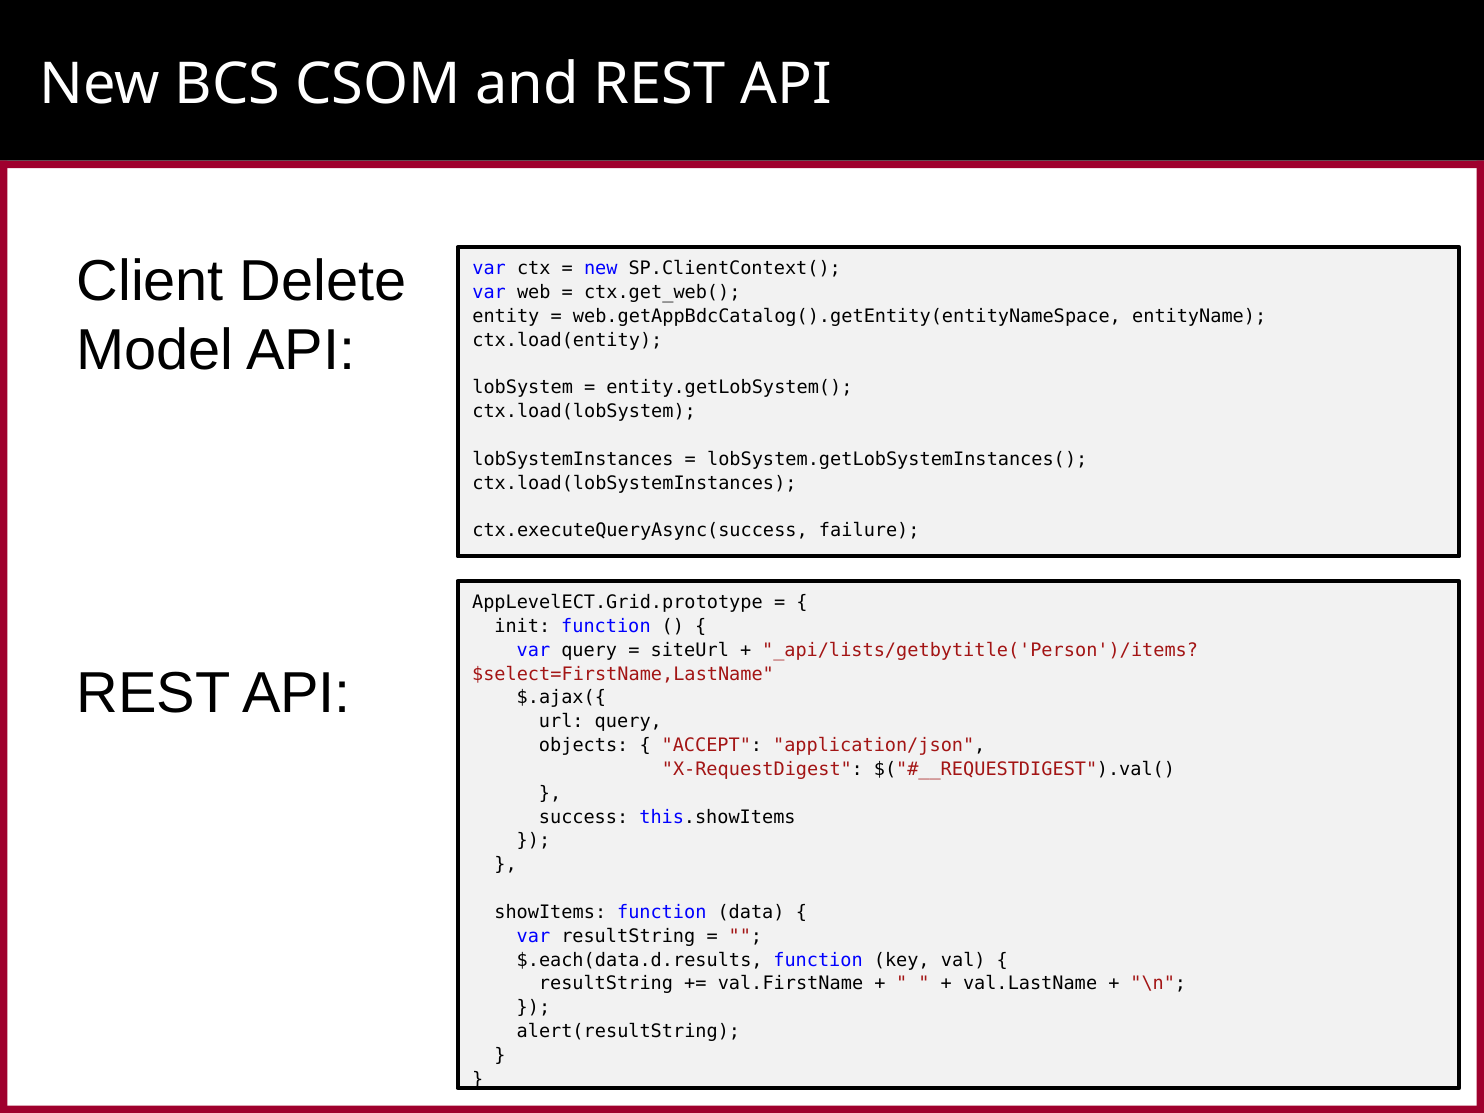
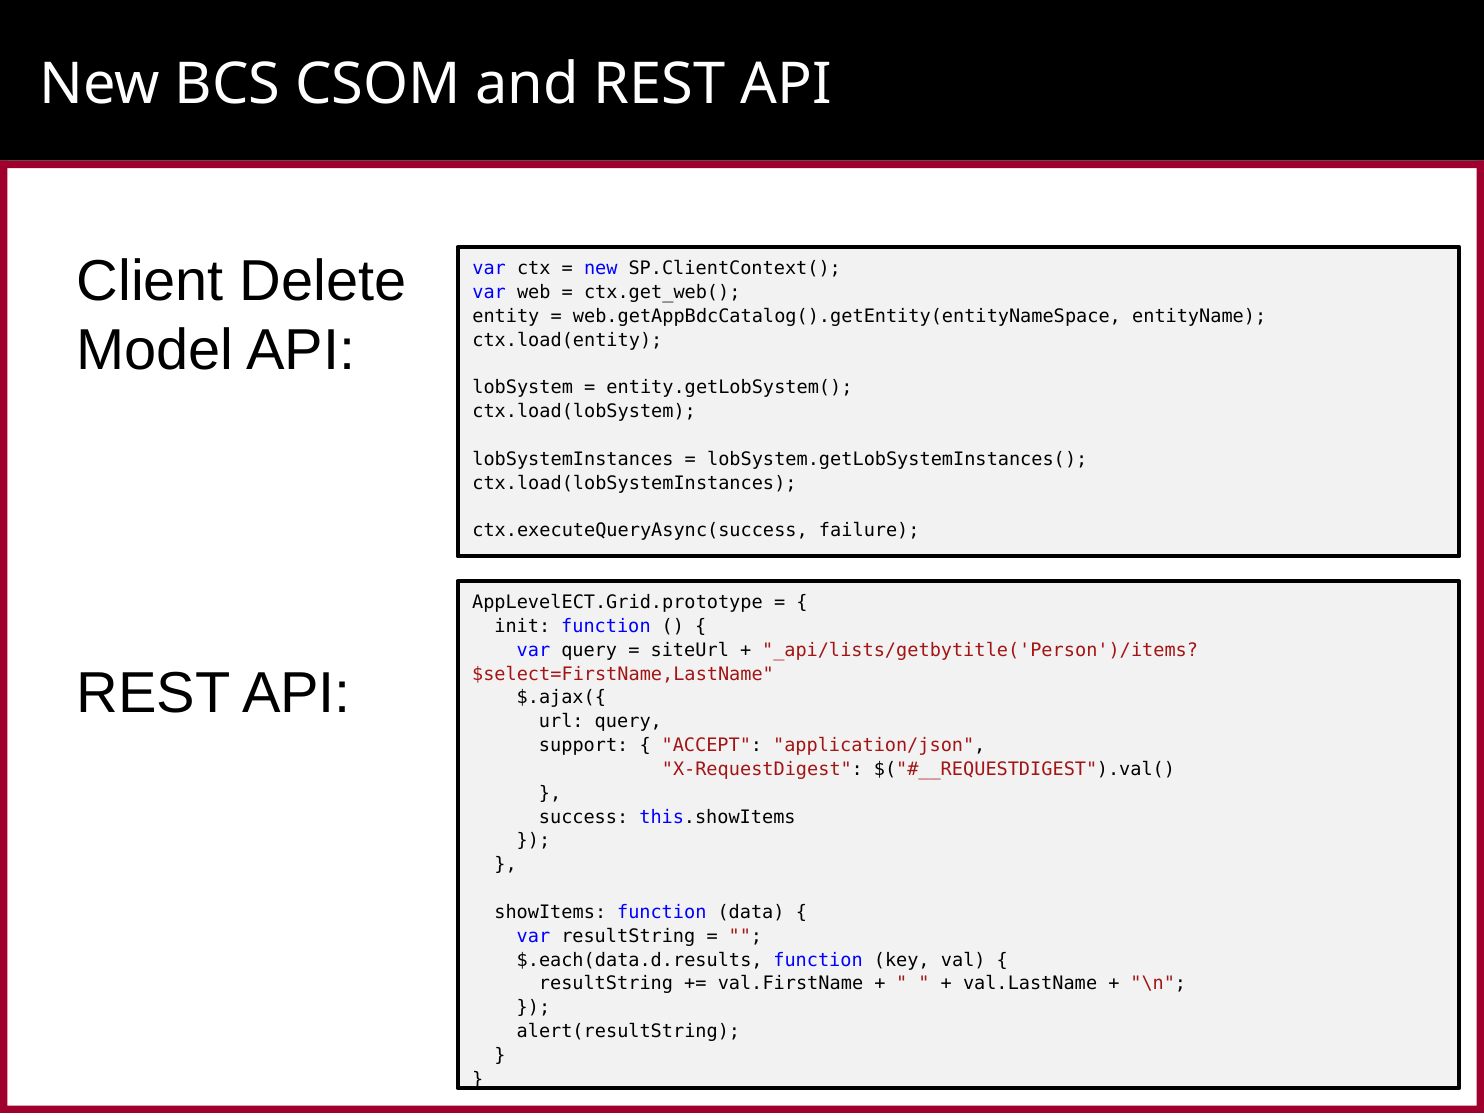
objects: objects -> support
